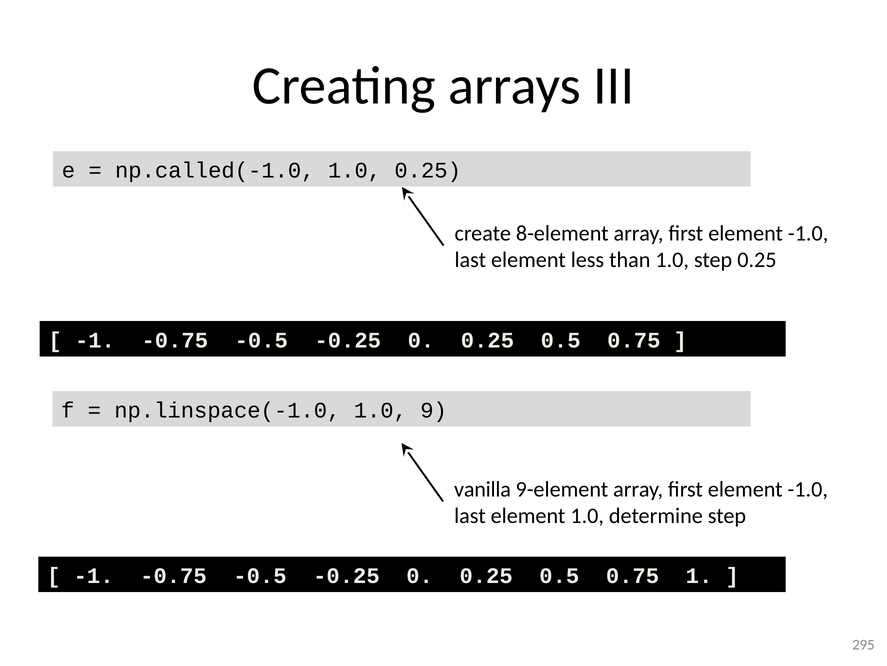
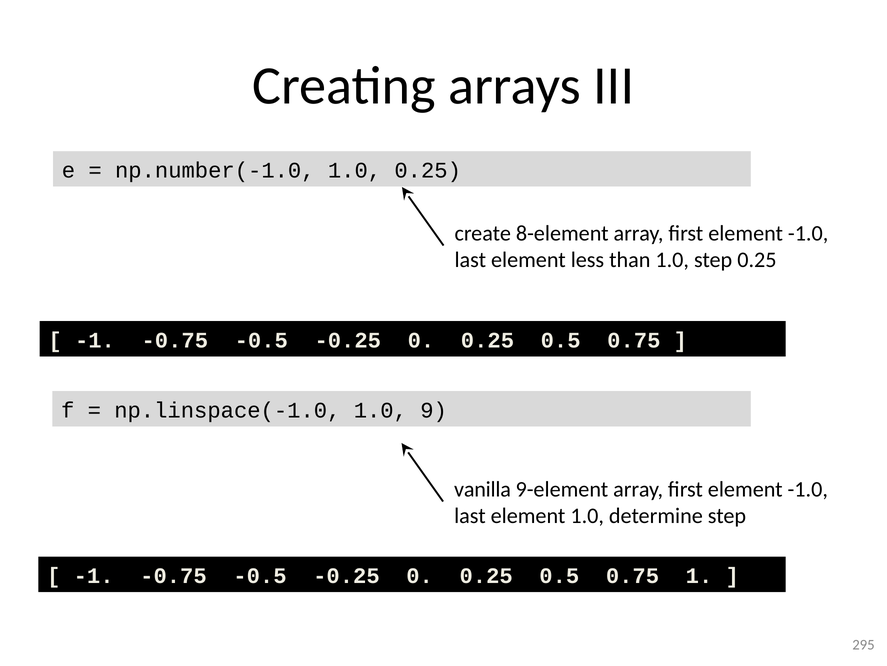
np.called(-1.0: np.called(-1.0 -> np.number(-1.0
